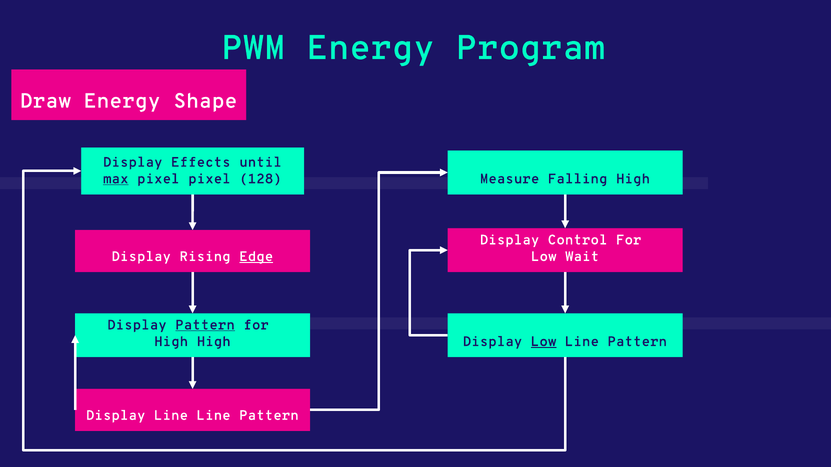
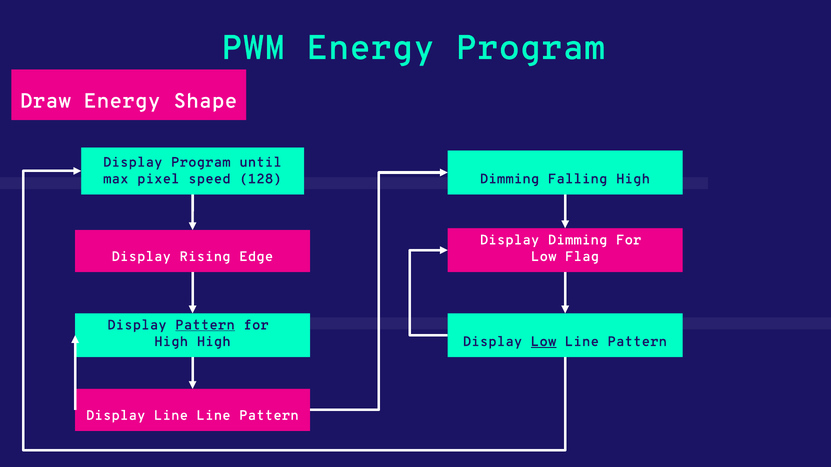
Display Effects: Effects -> Program
max underline: present -> none
pixel pixel: pixel -> speed
Measure at (510, 179): Measure -> Dimming
Display Control: Control -> Dimming
Edge underline: present -> none
Wait: Wait -> Flag
